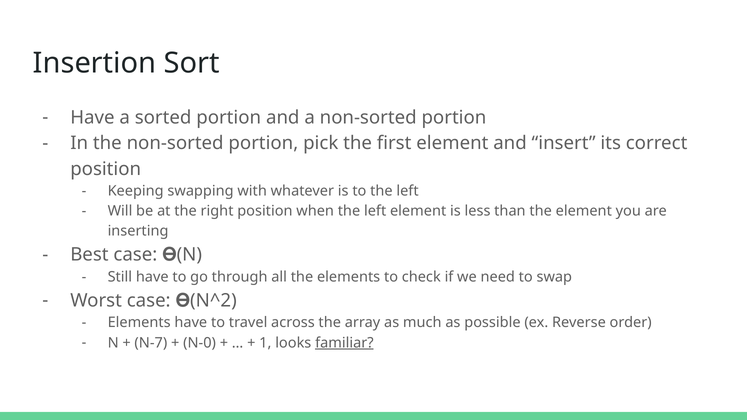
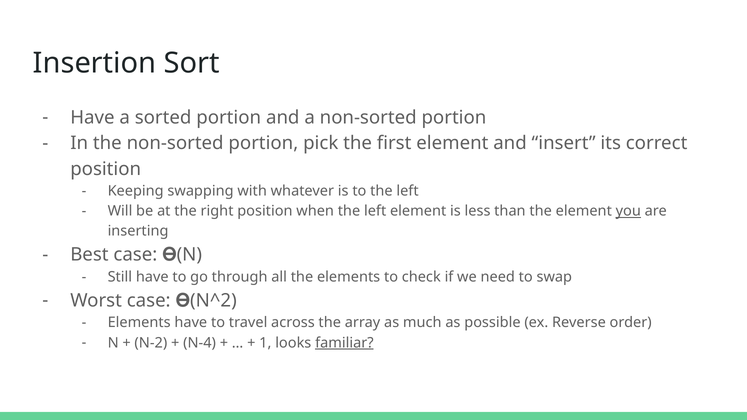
you underline: none -> present
N-7: N-7 -> N-2
N-0: N-0 -> N-4
